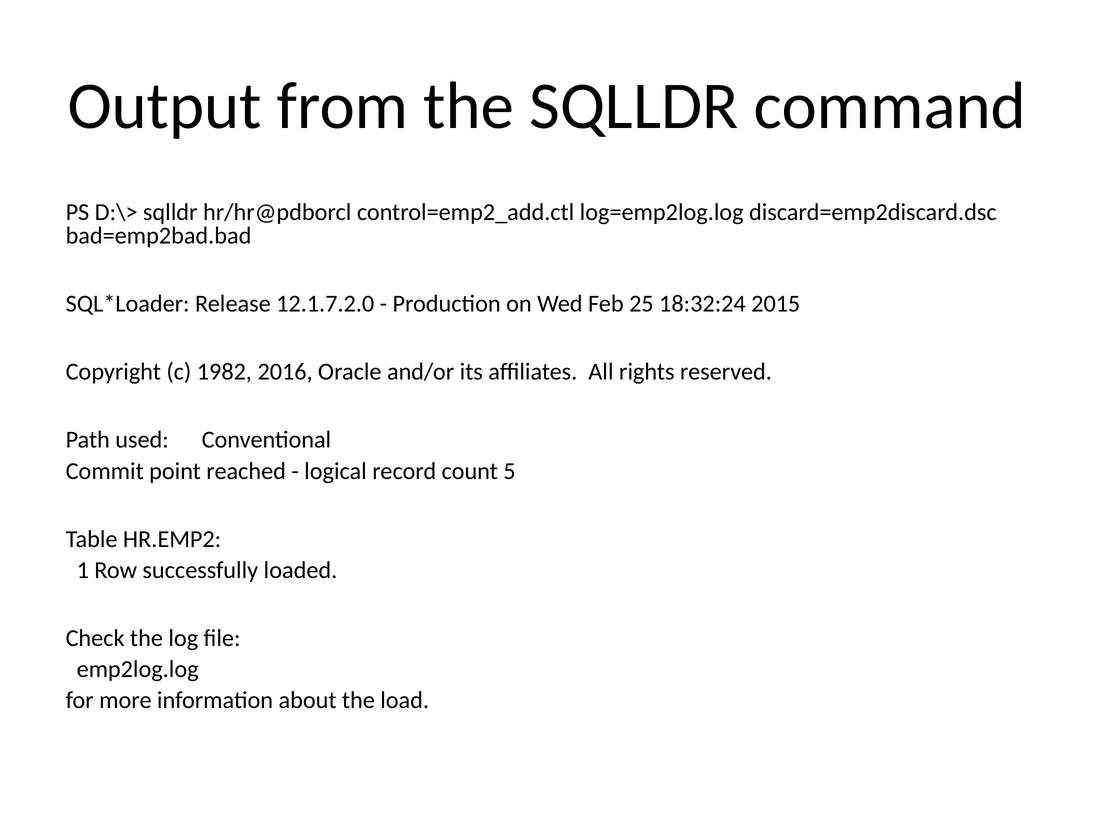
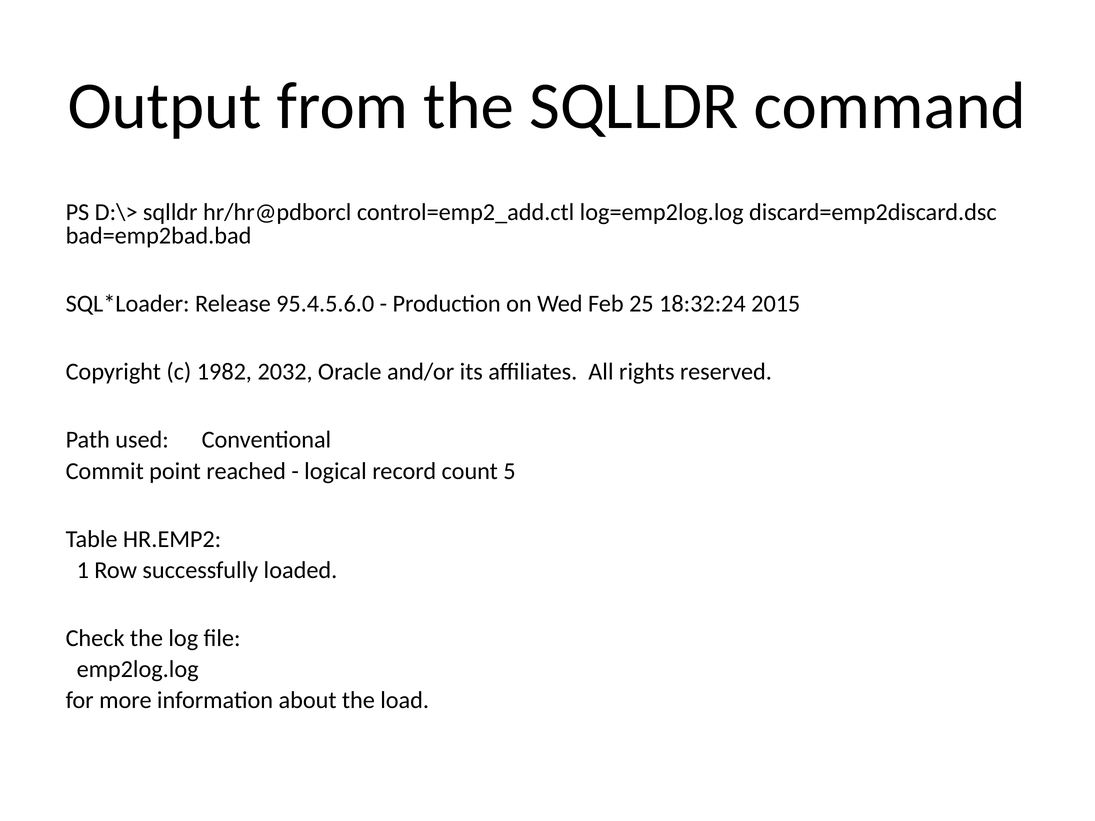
12.1.7.2.0: 12.1.7.2.0 -> 95.4.5.6.0
2016: 2016 -> 2032
